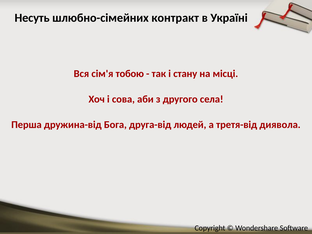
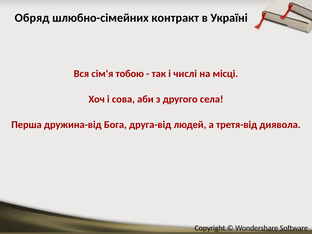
Несуть: Несуть -> Обряд
стану: стану -> числі
